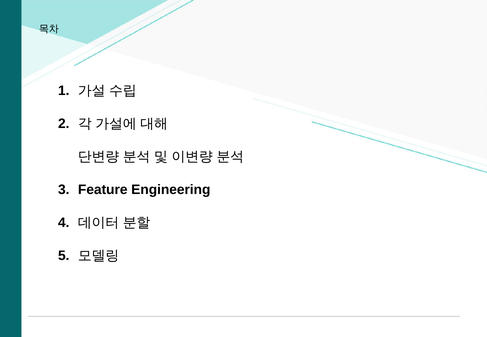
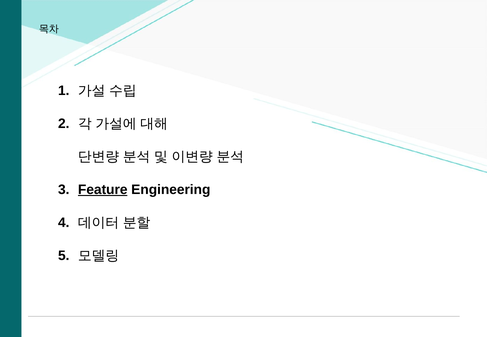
Feature underline: none -> present
